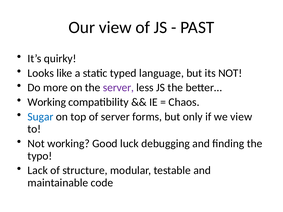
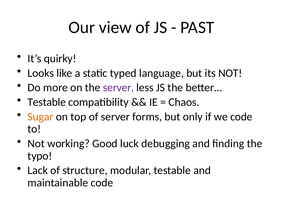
Working at (47, 102): Working -> Testable
Sugar colour: blue -> orange
we view: view -> code
